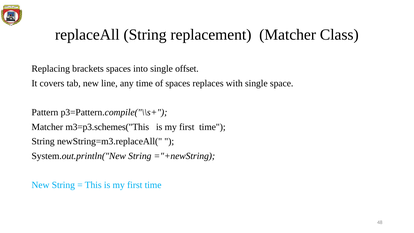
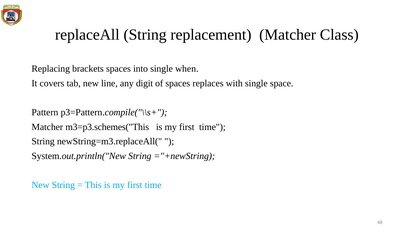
offset: offset -> when
any time: time -> digit
